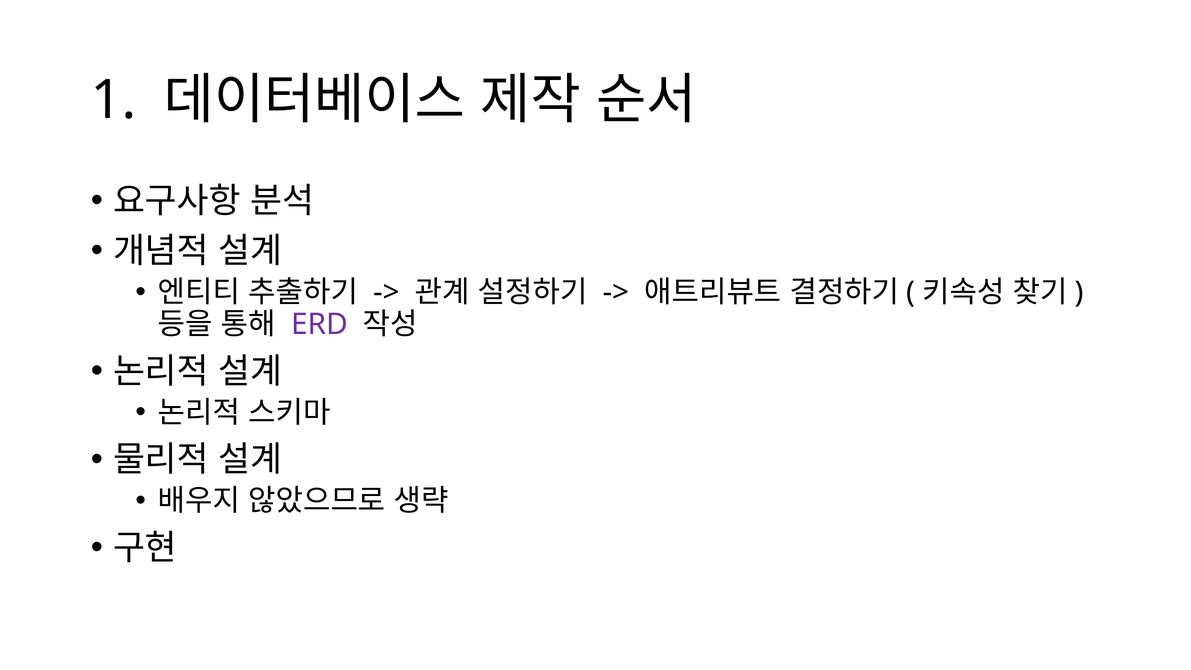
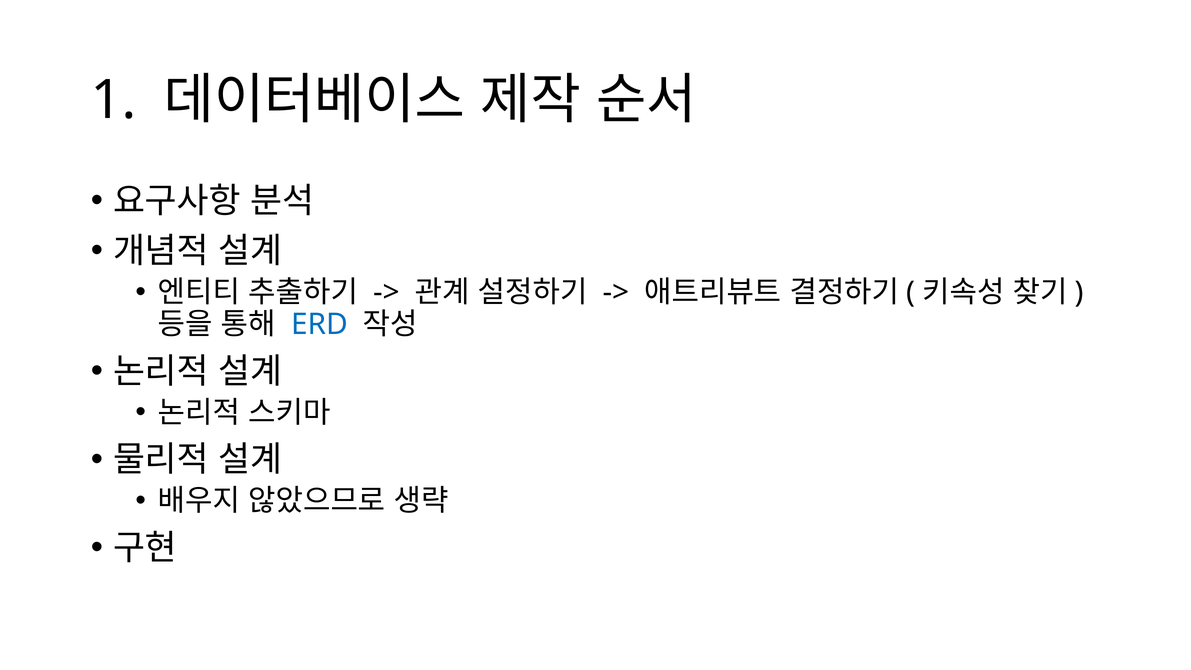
ERD colour: purple -> blue
